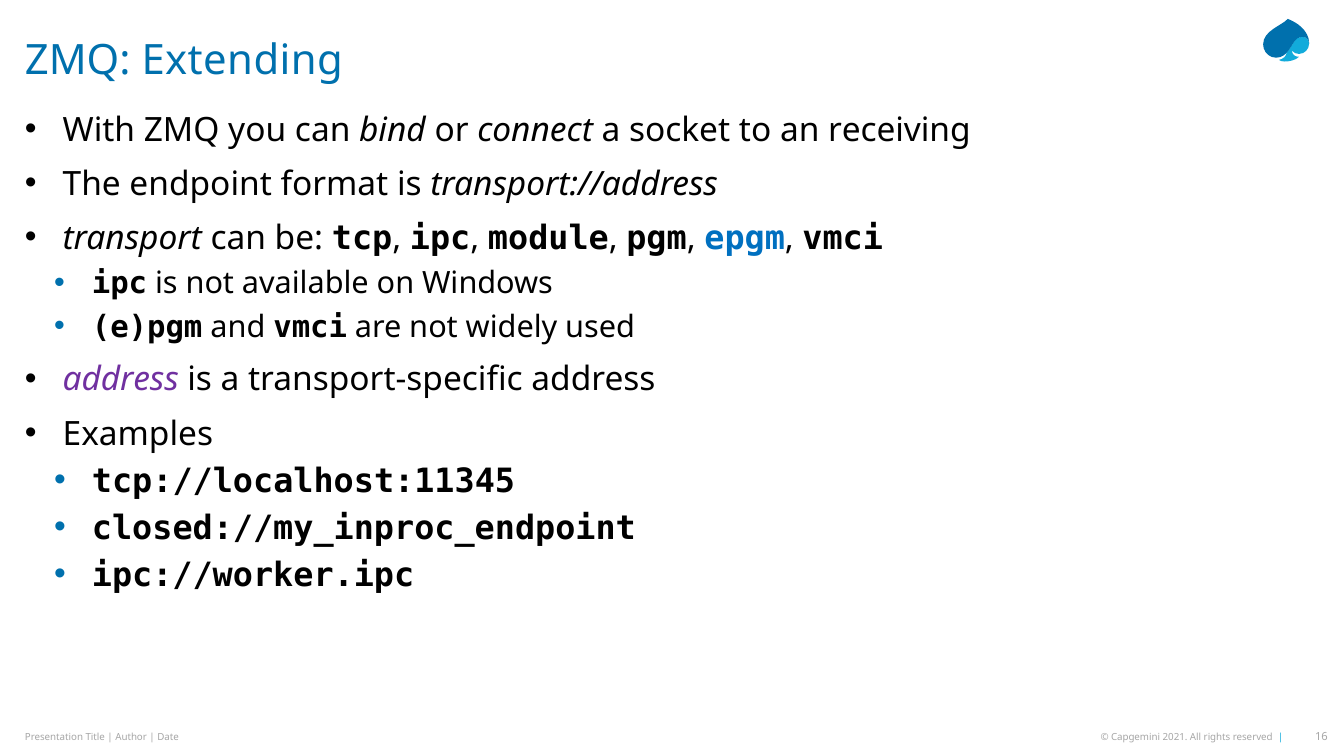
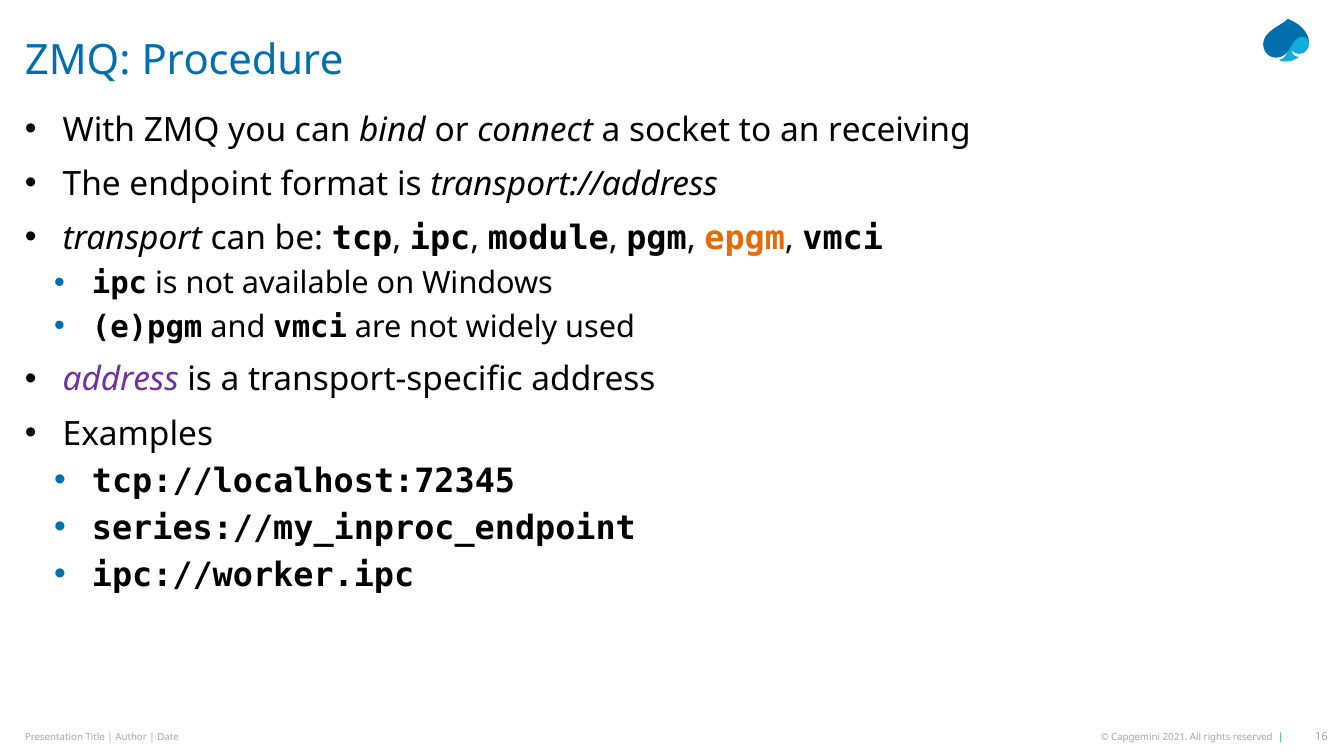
Extending: Extending -> Procedure
epgm colour: blue -> orange
tcp://localhost:11345: tcp://localhost:11345 -> tcp://localhost:72345
closed://my_inproc_endpoint: closed://my_inproc_endpoint -> series://my_inproc_endpoint
